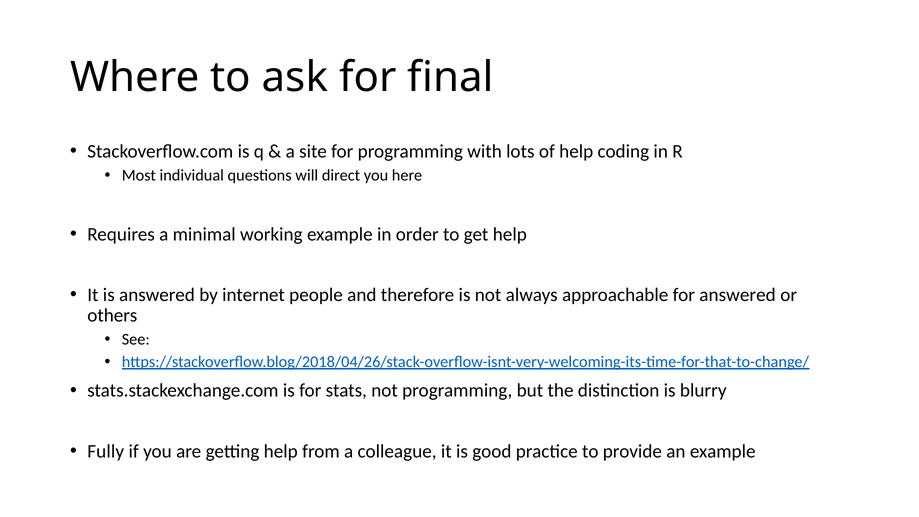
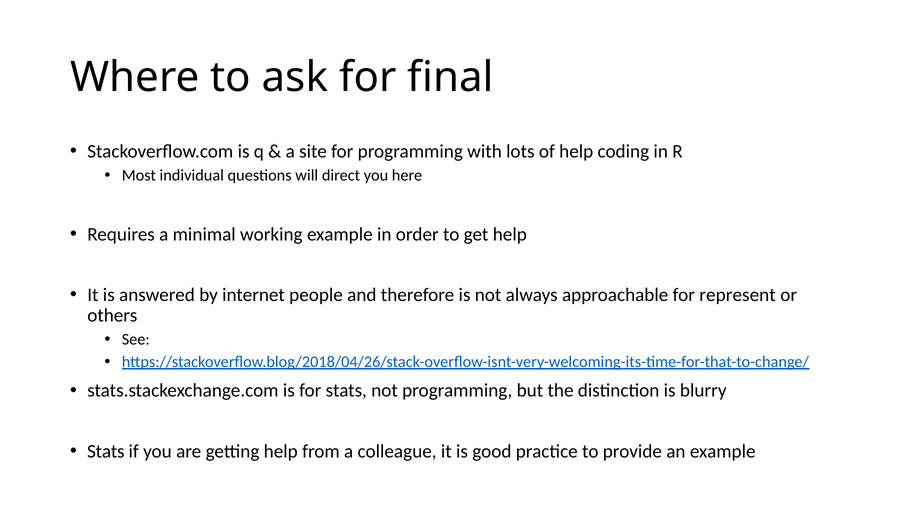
for answered: answered -> represent
Fully at (106, 451): Fully -> Stats
